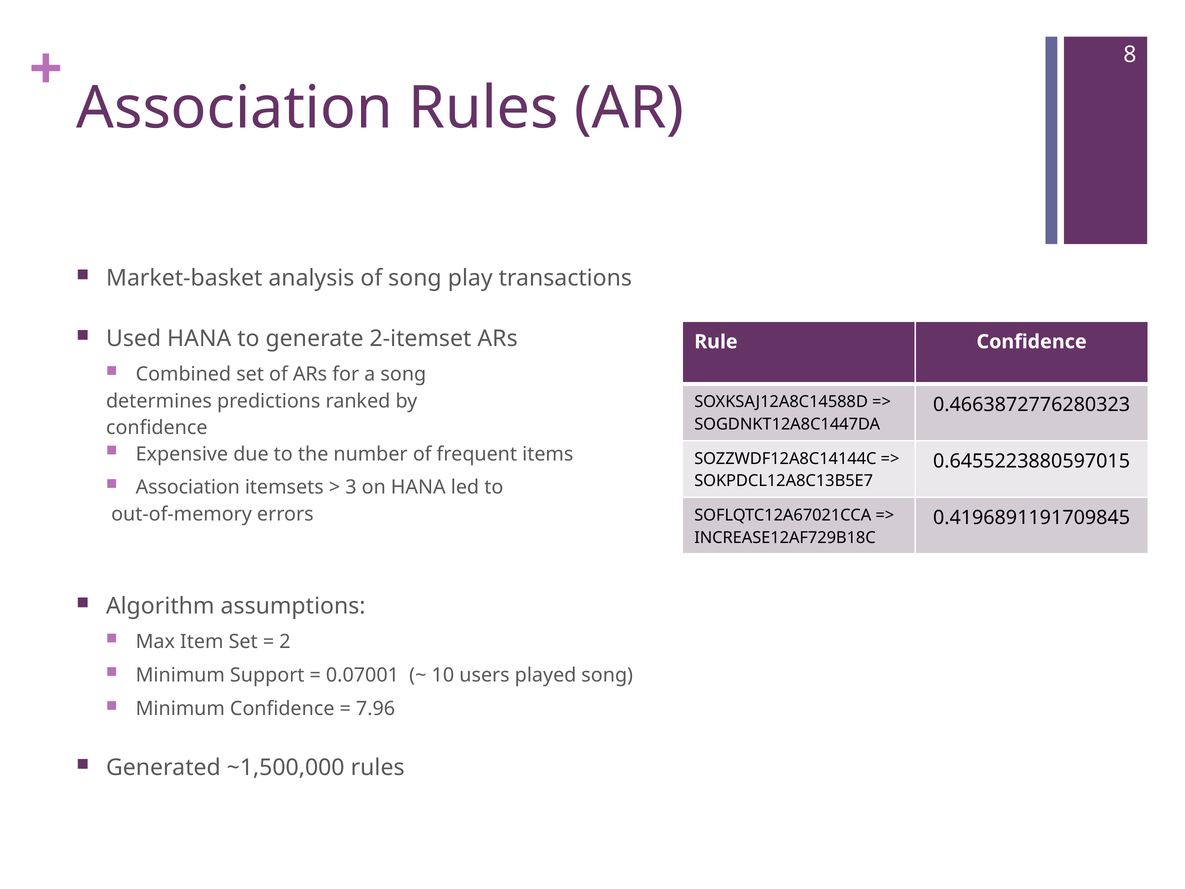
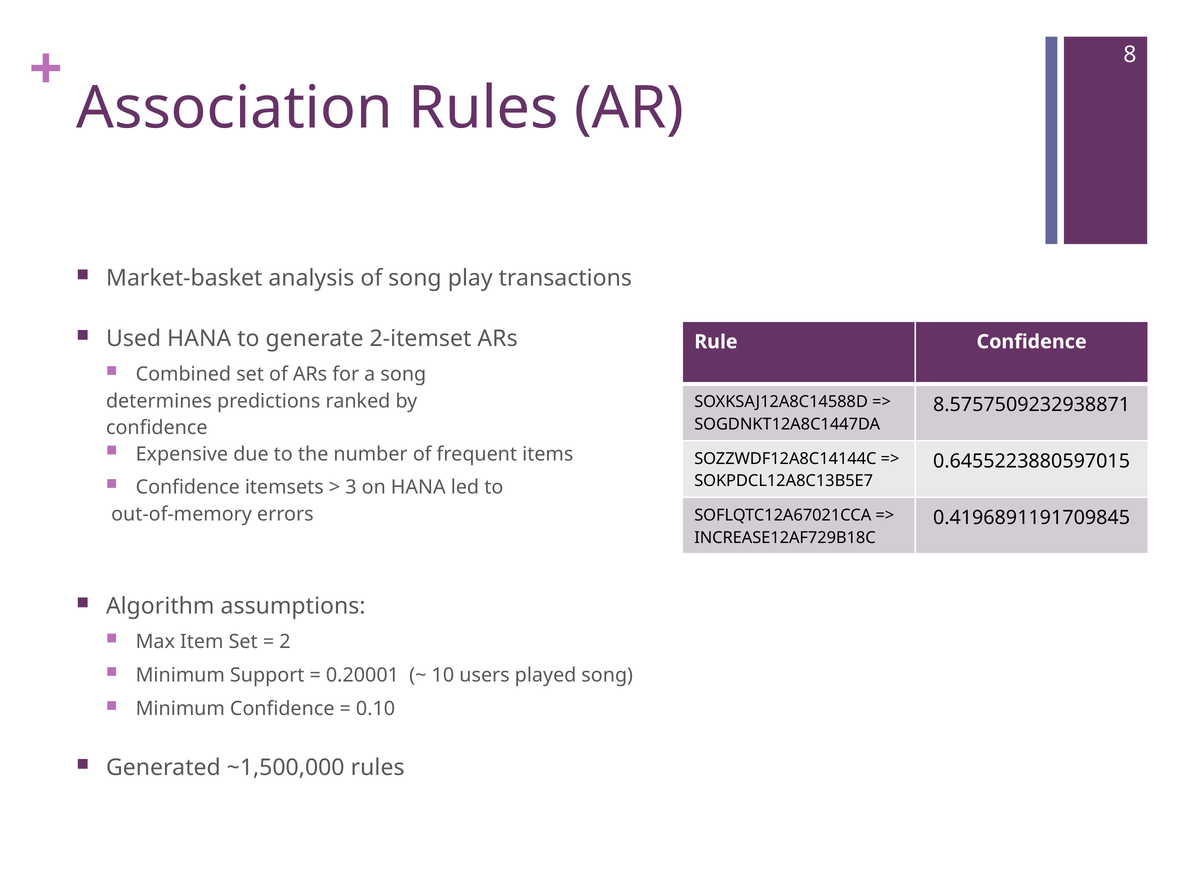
0.4663872776280323: 0.4663872776280323 -> 8.5757509232938871
Association at (188, 487): Association -> Confidence
0.07001: 0.07001 -> 0.20001
7.96: 7.96 -> 0.10
